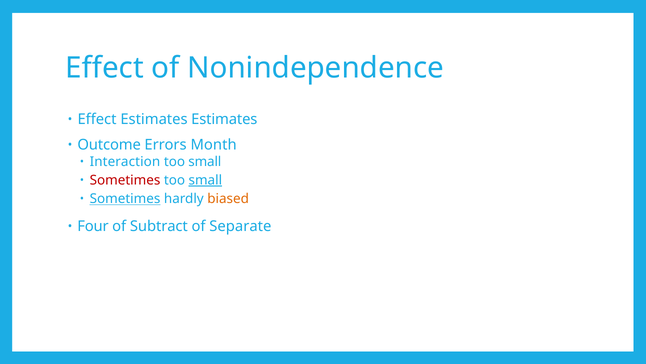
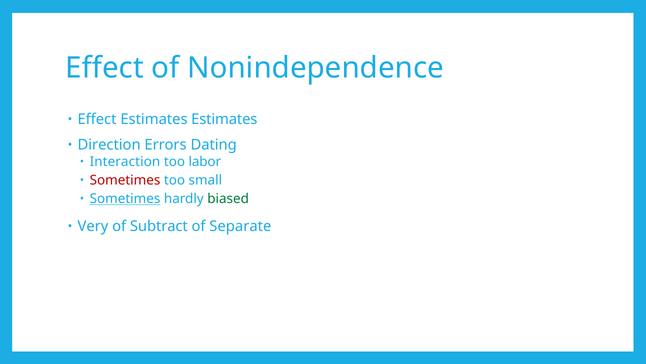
Outcome: Outcome -> Direction
Month: Month -> Dating
small at (205, 161): small -> labor
small at (205, 180) underline: present -> none
biased colour: orange -> green
Four: Four -> Very
